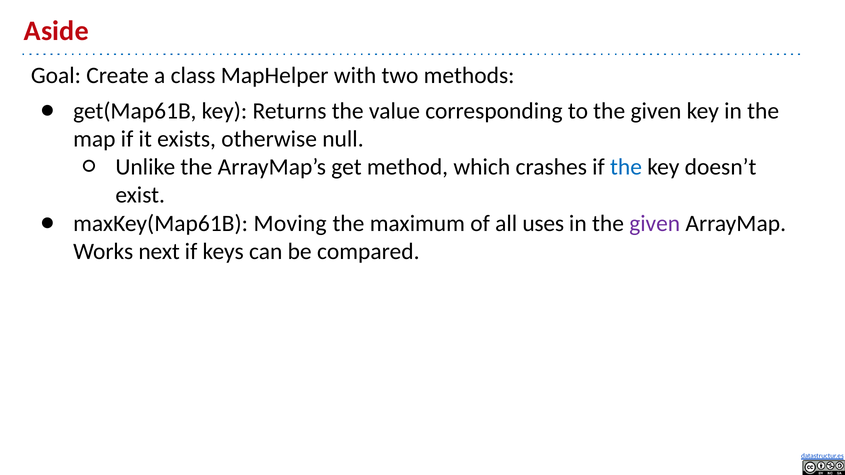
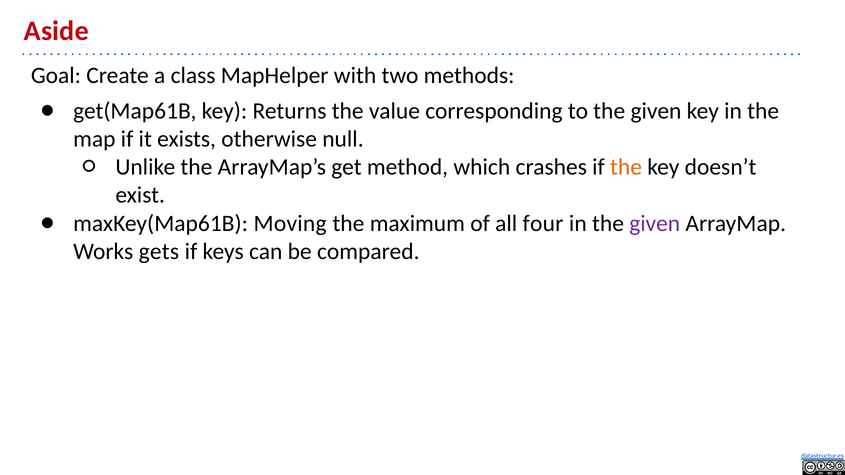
the at (626, 167) colour: blue -> orange
uses: uses -> four
next: next -> gets
